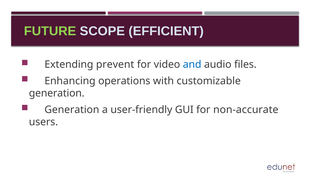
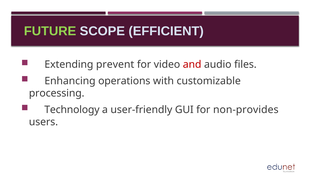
and colour: blue -> red
generation at (57, 93): generation -> processing
Generation at (72, 110): Generation -> Technology
non-accurate: non-accurate -> non-provides
